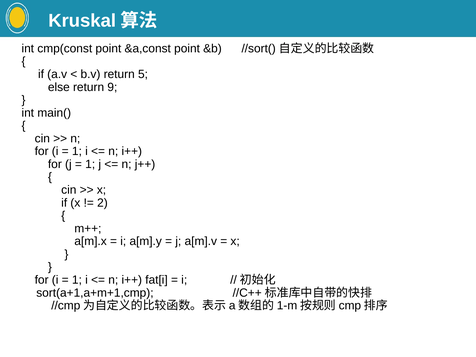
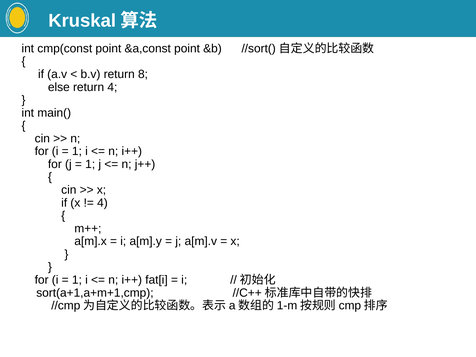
5: 5 -> 8
return 9: 9 -> 4
2 at (102, 203): 2 -> 4
